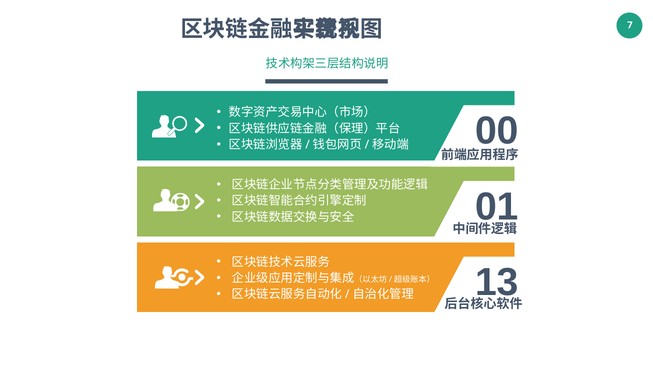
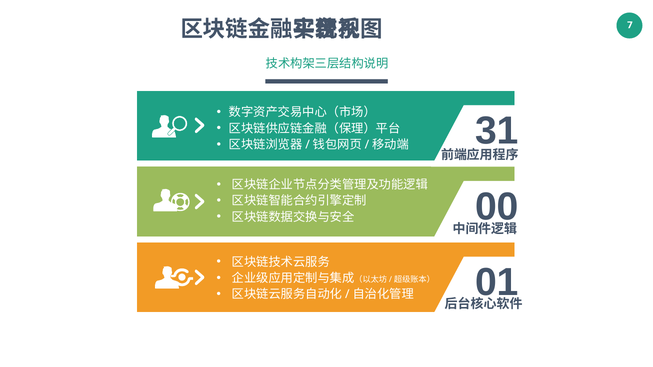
00: 00 -> 31
01: 01 -> 00
13: 13 -> 01
